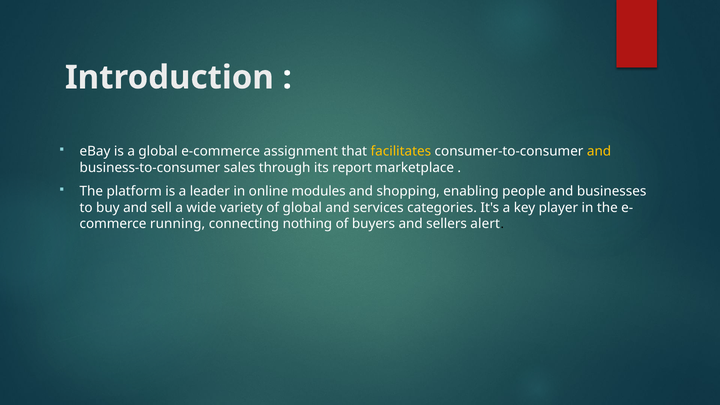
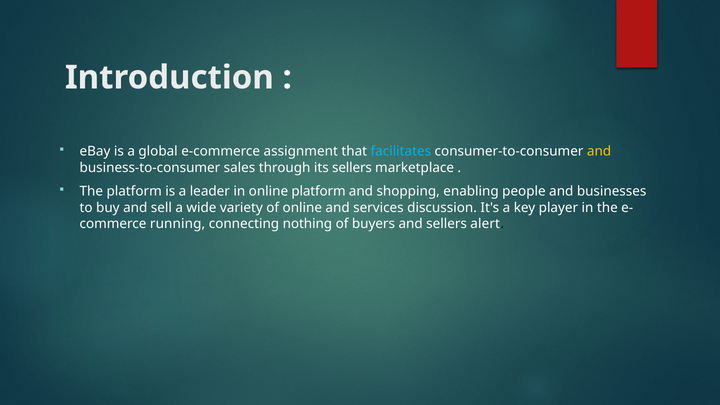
facilitates colour: yellow -> light blue
its report: report -> sellers
online modules: modules -> platform
of global: global -> online
categories: categories -> discussion
